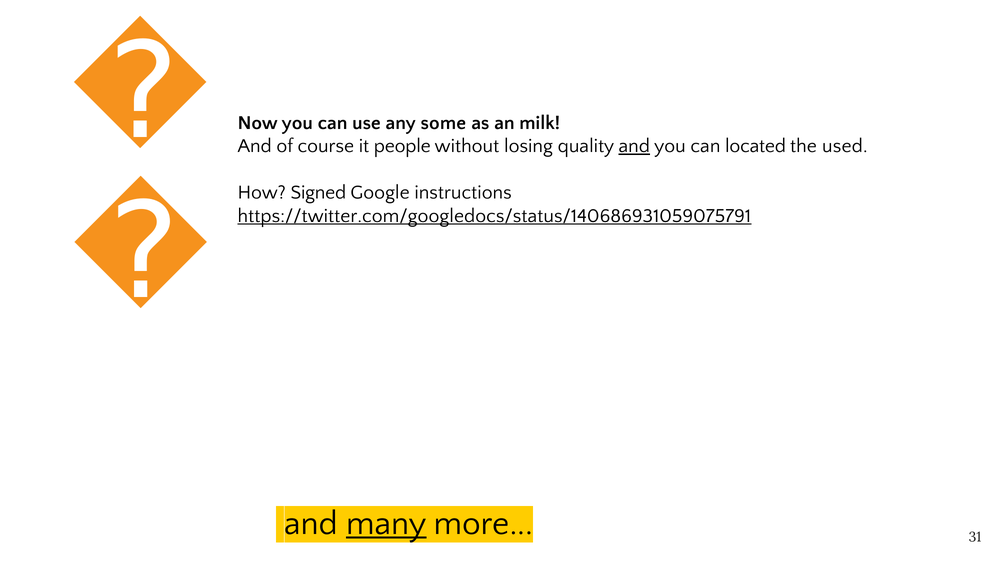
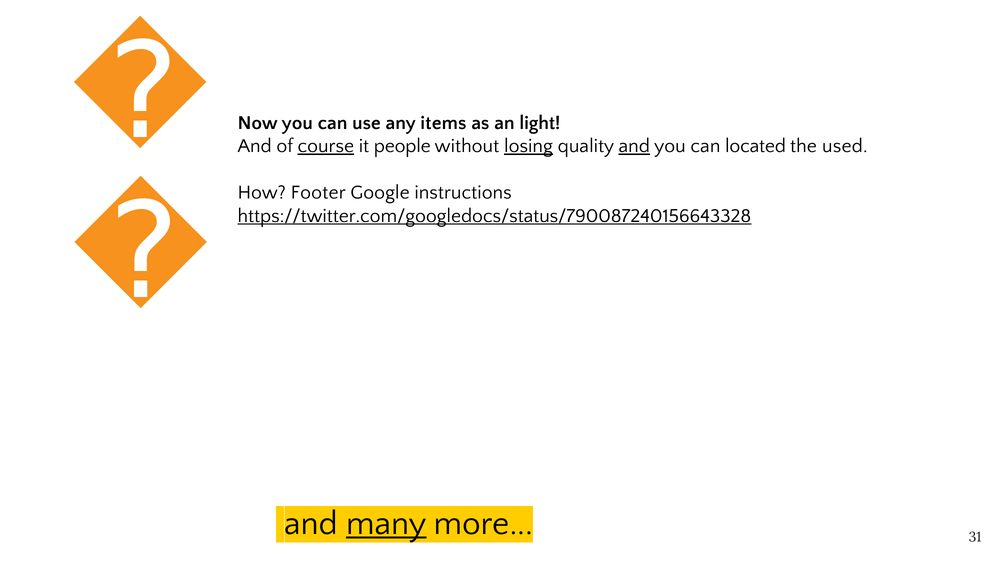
some: some -> items
milk: milk -> light
course underline: none -> present
losing underline: none -> present
Signed: Signed -> Footer
https://twitter.com/googledocs/status/140686931059075791: https://twitter.com/googledocs/status/140686931059075791 -> https://twitter.com/googledocs/status/790087240156643328
